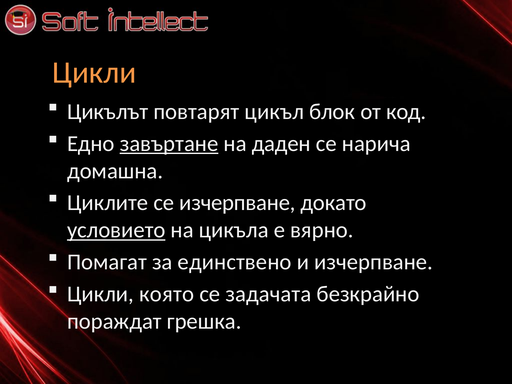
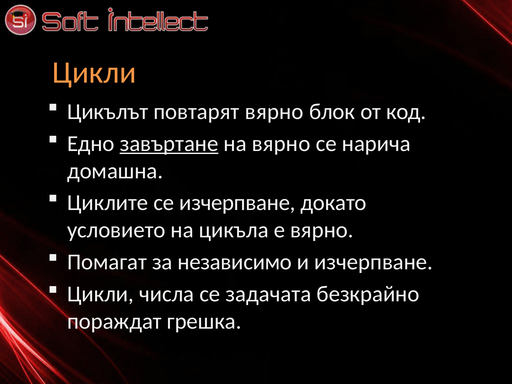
повтарят цикъл: цикъл -> вярно
на даден: даден -> вярно
условието underline: present -> none
единствено: единствено -> независимо
която: която -> числа
